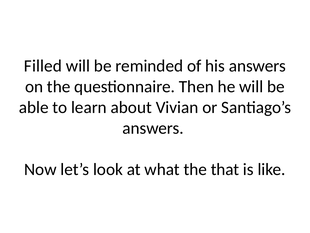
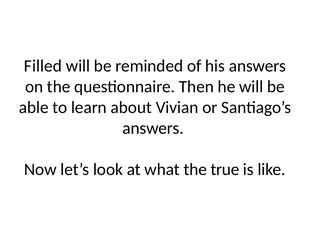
that: that -> true
